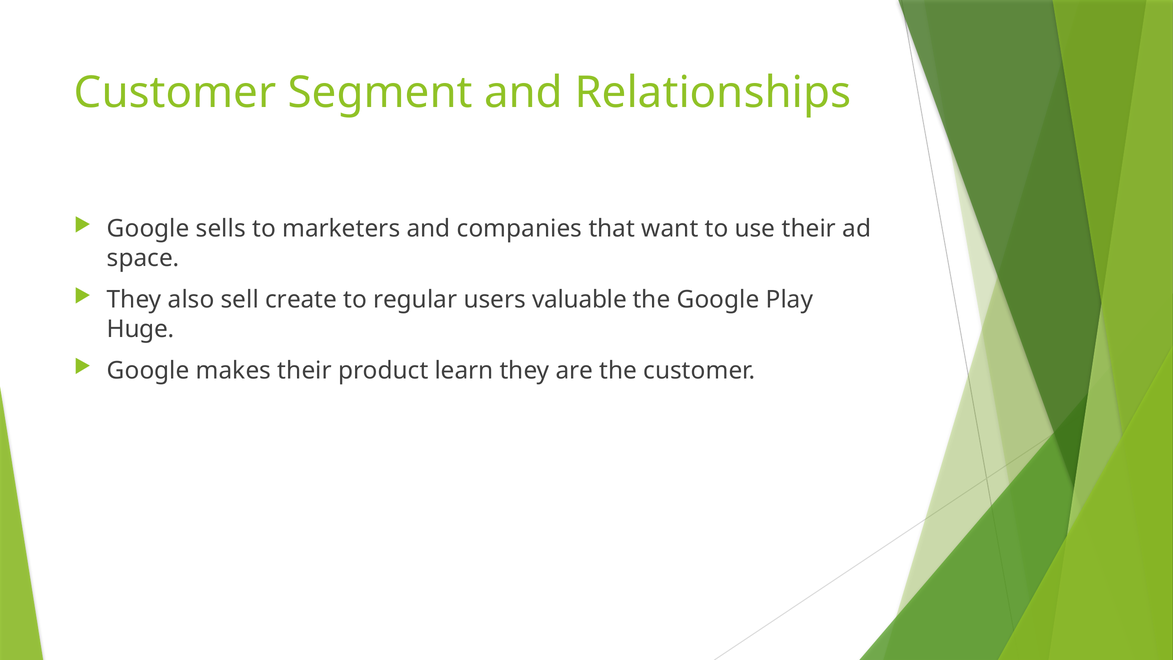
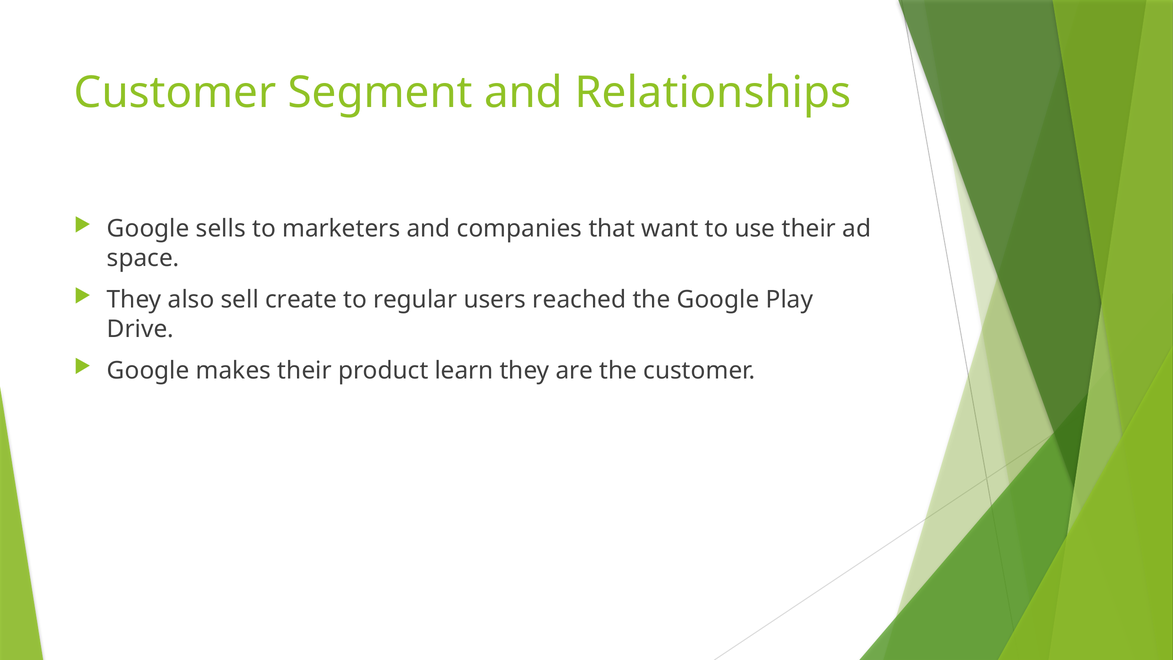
valuable: valuable -> reached
Huge: Huge -> Drive
